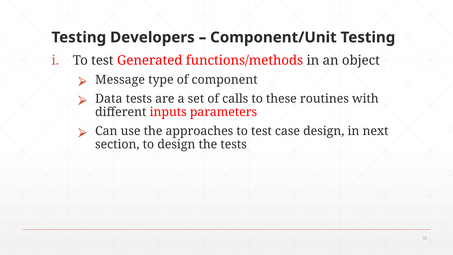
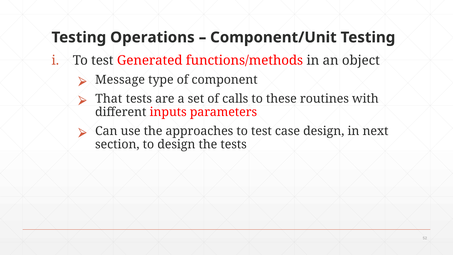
Developers: Developers -> Operations
Data: Data -> That
